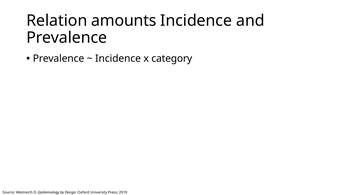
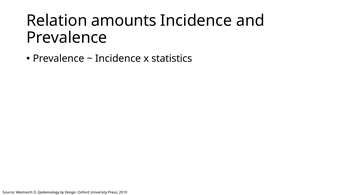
category: category -> statistics
